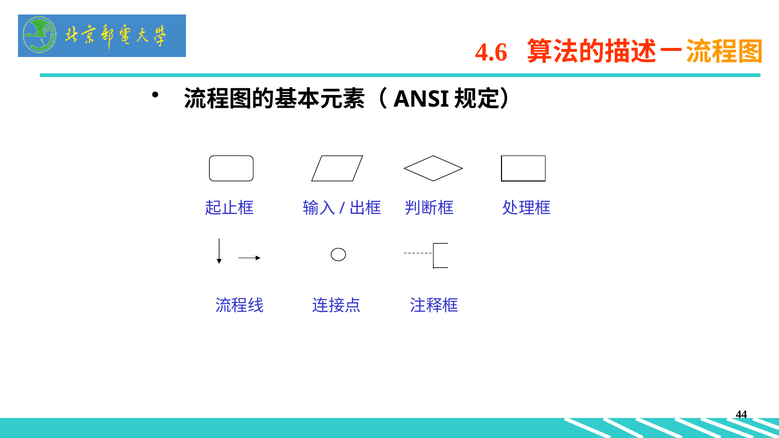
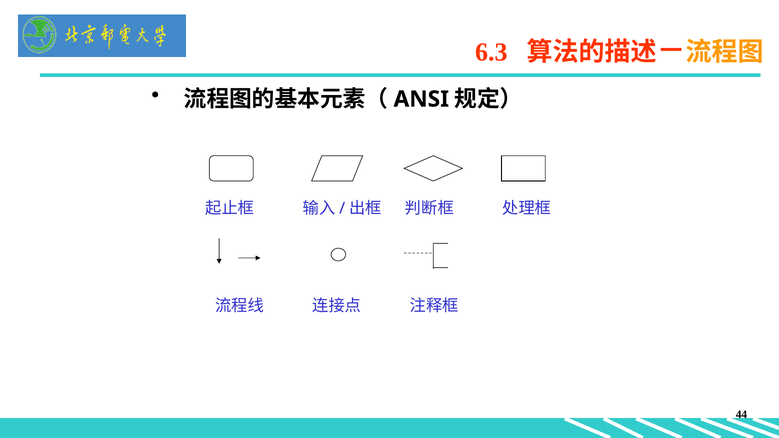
4.6: 4.6 -> 6.3
